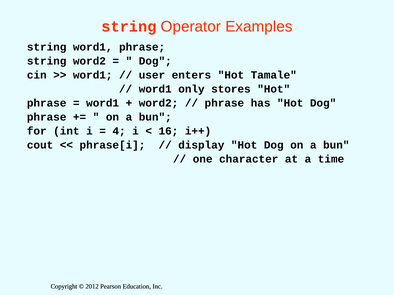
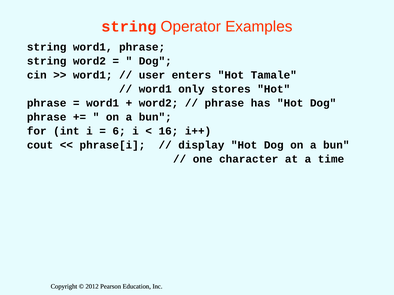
4: 4 -> 6
